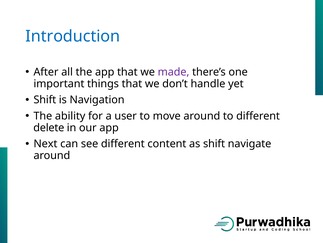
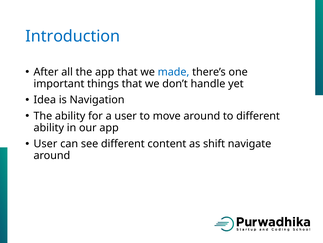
made colour: purple -> blue
Shift at (45, 100): Shift -> Idea
delete at (49, 127): delete -> ability
Next at (45, 143): Next -> User
